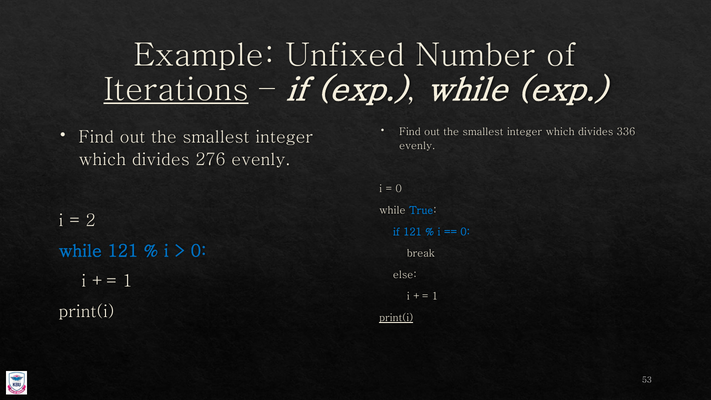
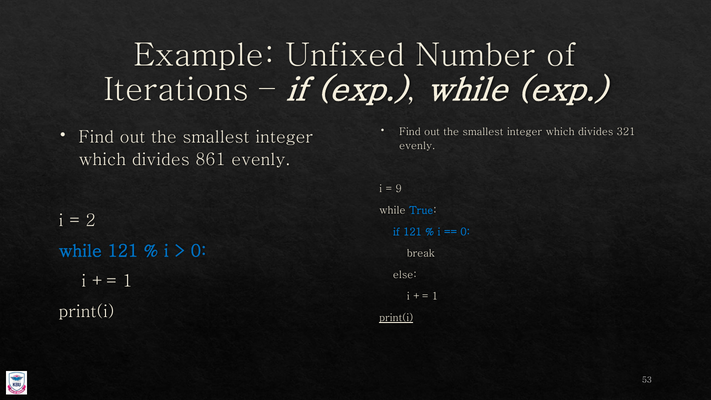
Iterations underline: present -> none
336: 336 -> 321
276: 276 -> 861
0 at (399, 189): 0 -> 9
